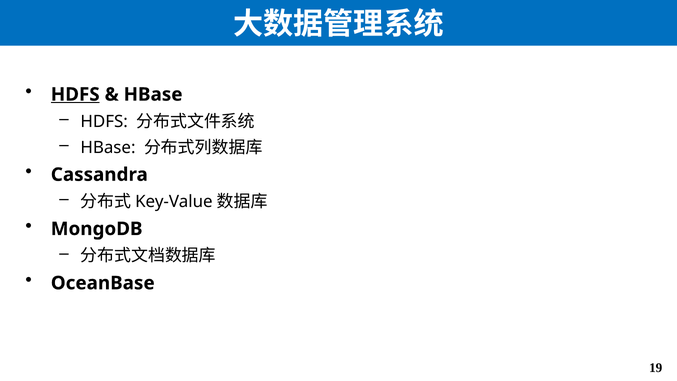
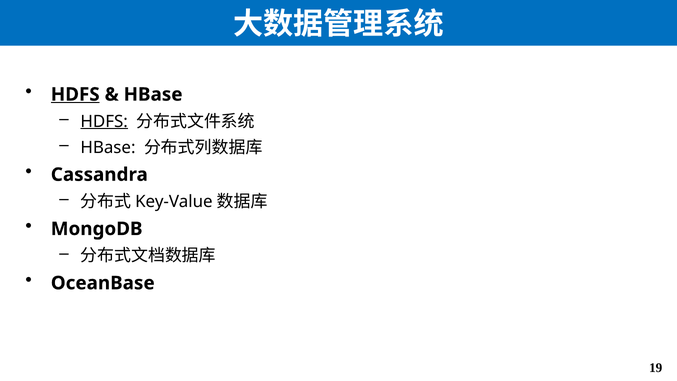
HDFS at (104, 121) underline: none -> present
